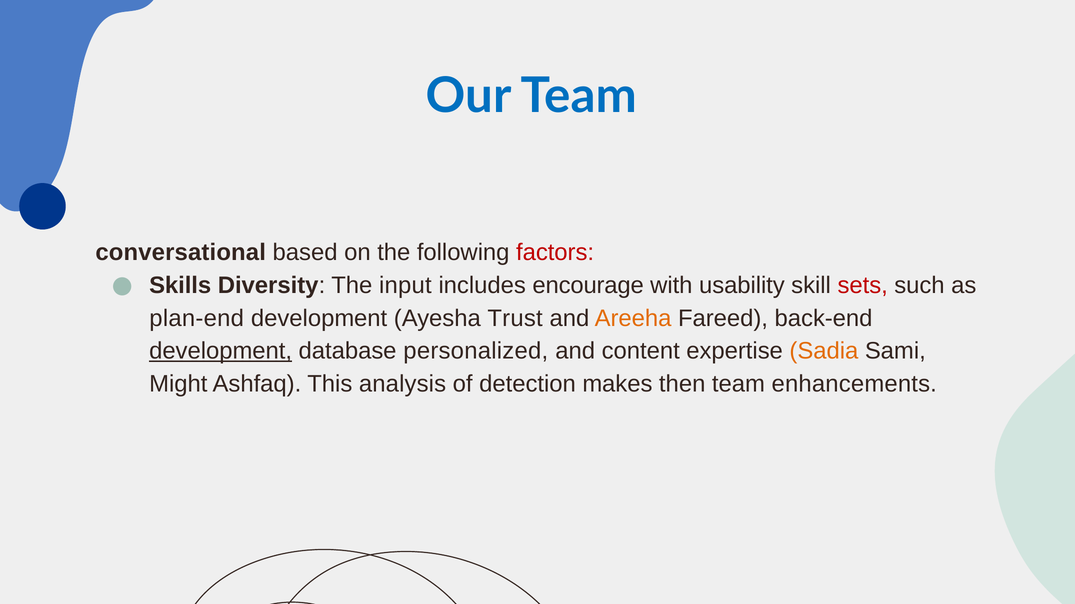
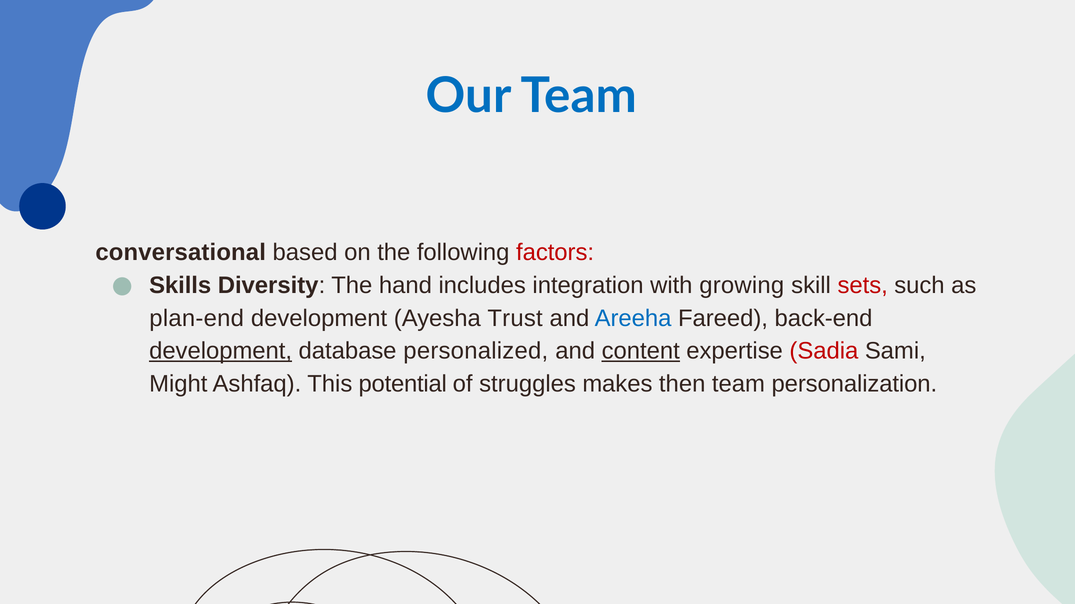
input: input -> hand
encourage: encourage -> integration
usability: usability -> growing
Areeha colour: orange -> blue
content underline: none -> present
Sadia colour: orange -> red
analysis: analysis -> potential
detection: detection -> struggles
enhancements: enhancements -> personalization
